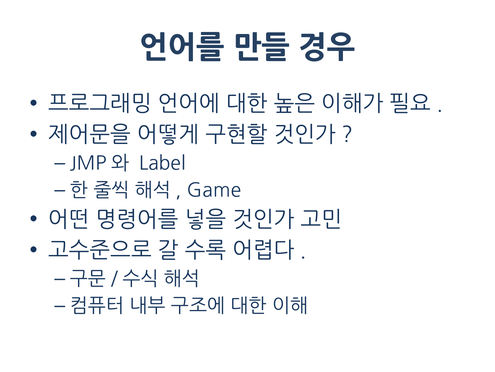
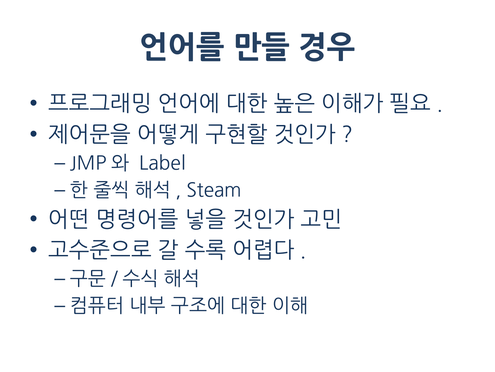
Game: Game -> Steam
